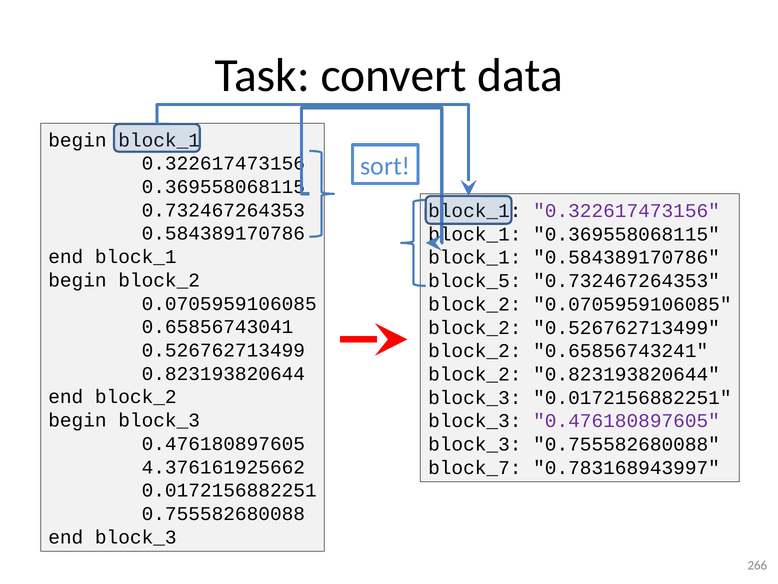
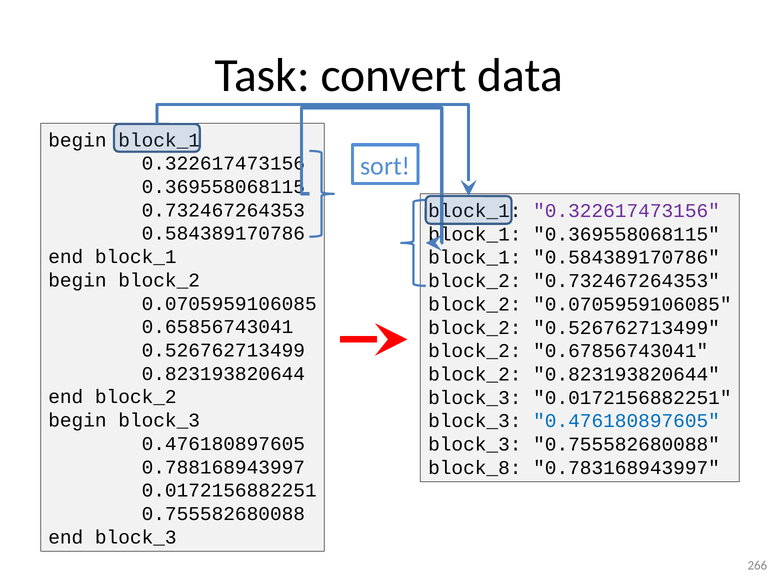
block_5 at (475, 281): block_5 -> block_2
0.65856743241: 0.65856743241 -> 0.67856743041
0.476180897605 at (627, 421) colour: purple -> blue
4.376161925662: 4.376161925662 -> 0.788168943997
block_7: block_7 -> block_8
